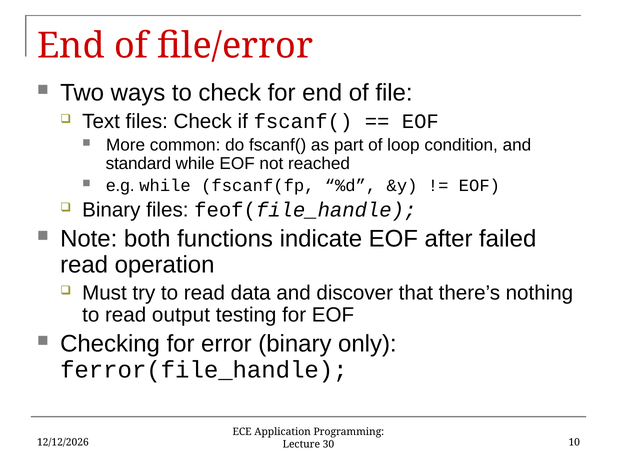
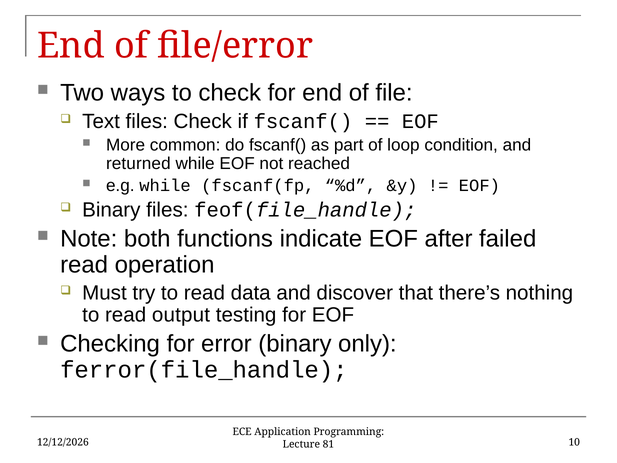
standard: standard -> returned
30: 30 -> 81
